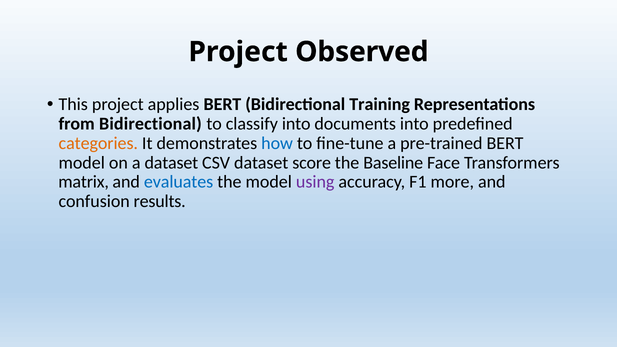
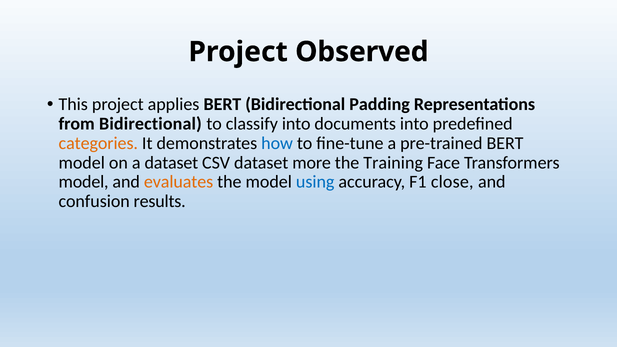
Training: Training -> Padding
score: score -> more
Baseline: Baseline -> Training
matrix at (84, 182): matrix -> model
evaluates colour: blue -> orange
using colour: purple -> blue
more: more -> close
